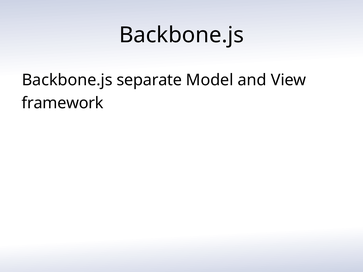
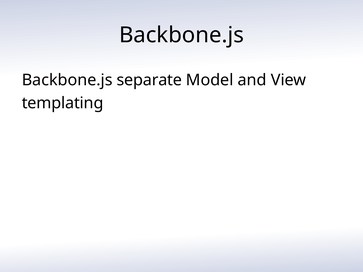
framework: framework -> templating
